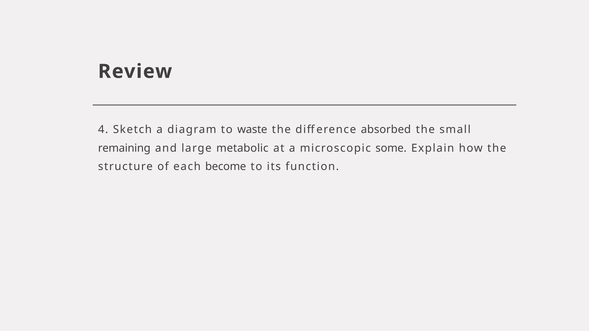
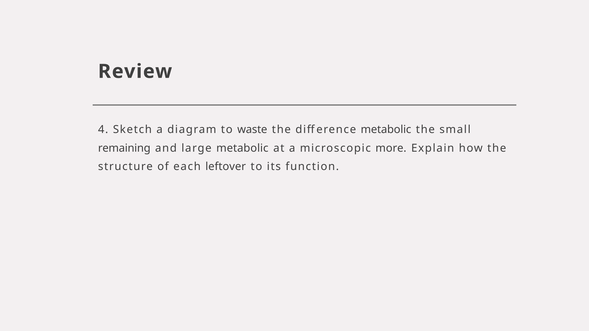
difference absorbed: absorbed -> metabolic
some: some -> more
become: become -> leftover
